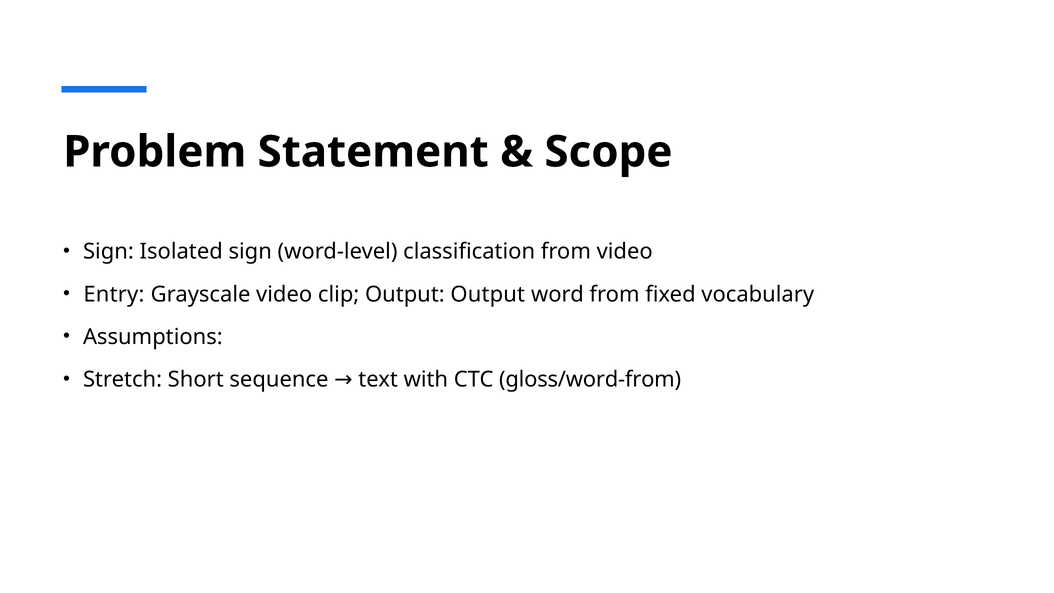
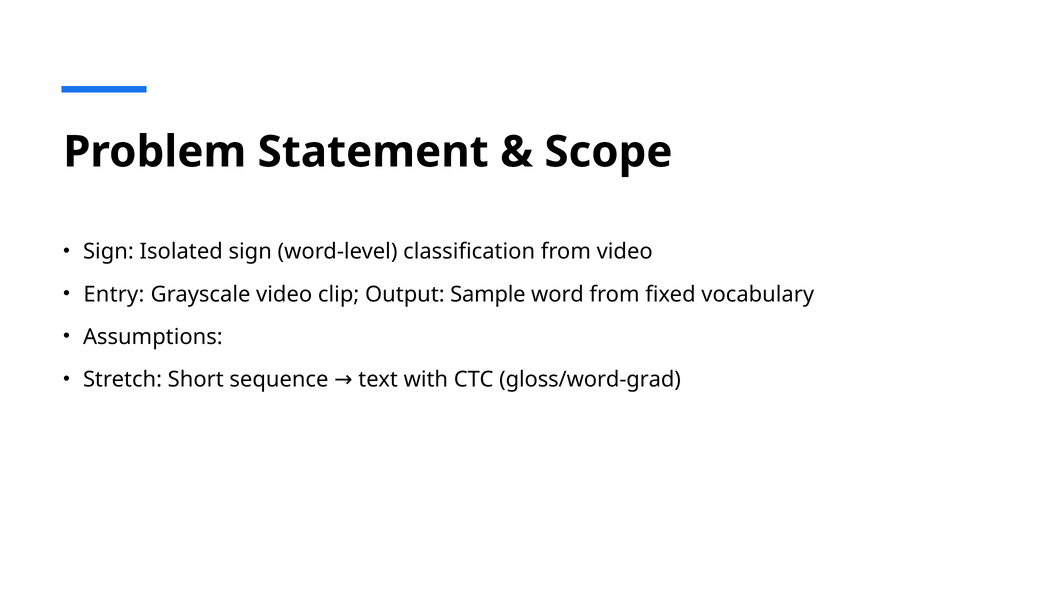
Output Output: Output -> Sample
gloss/word-from: gloss/word-from -> gloss/word-grad
